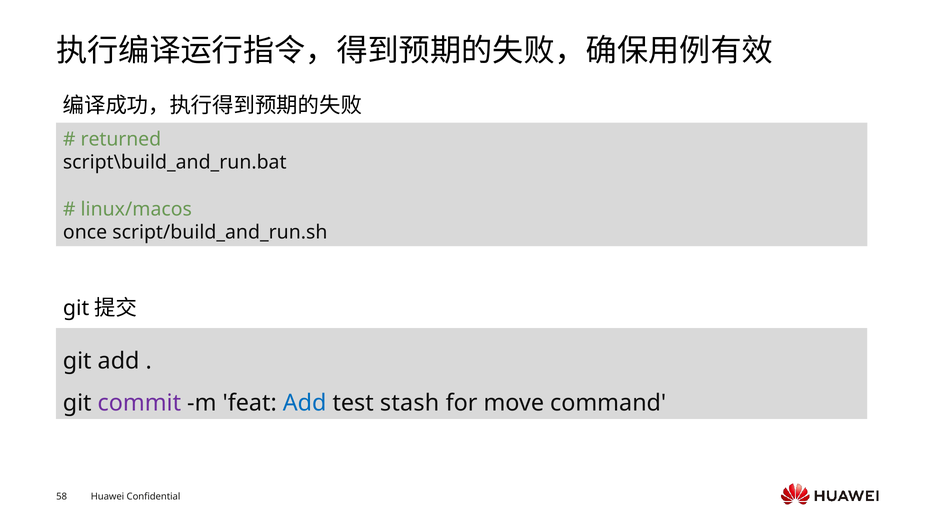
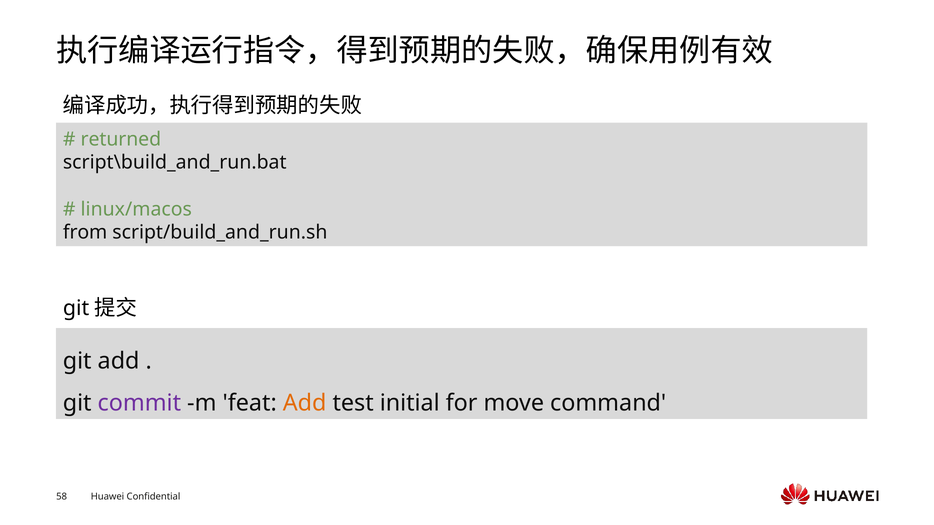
once: once -> from
Add at (305, 403) colour: blue -> orange
stash: stash -> initial
